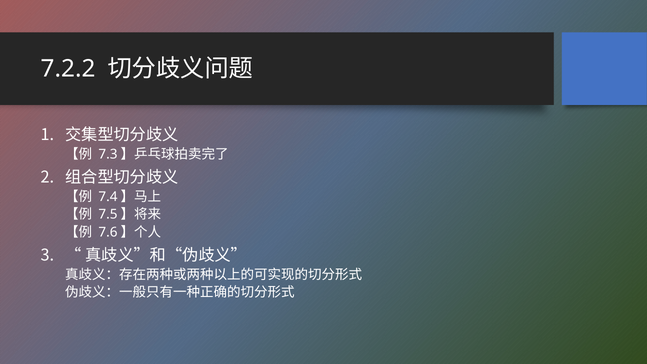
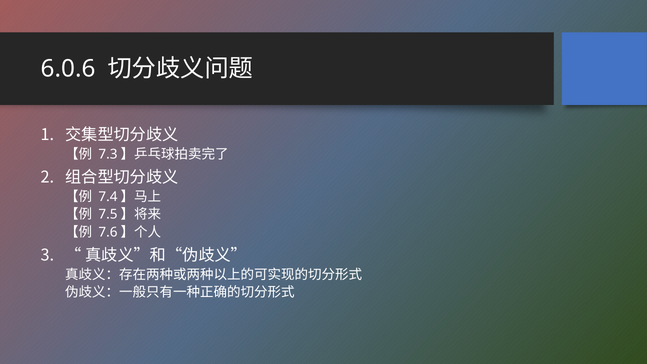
7.2.2: 7.2.2 -> 6.0.6
